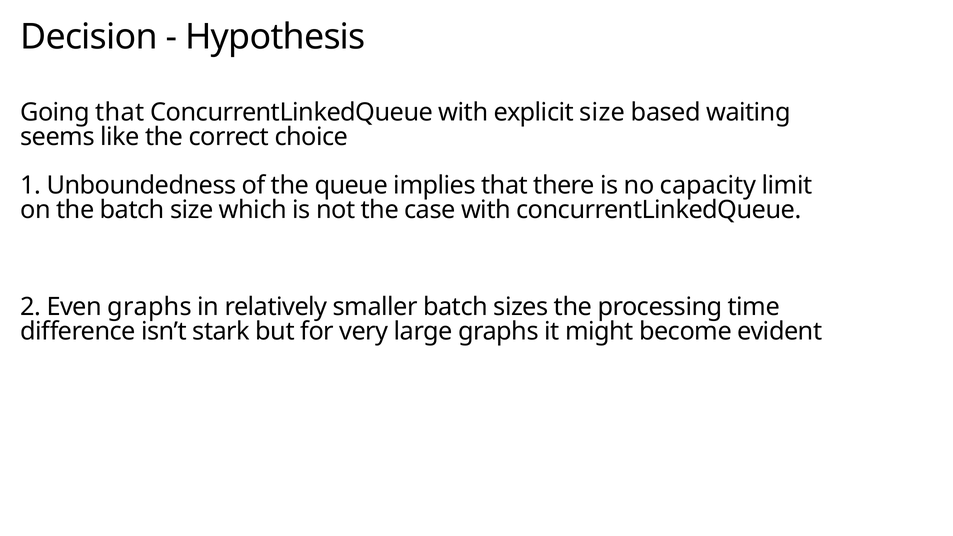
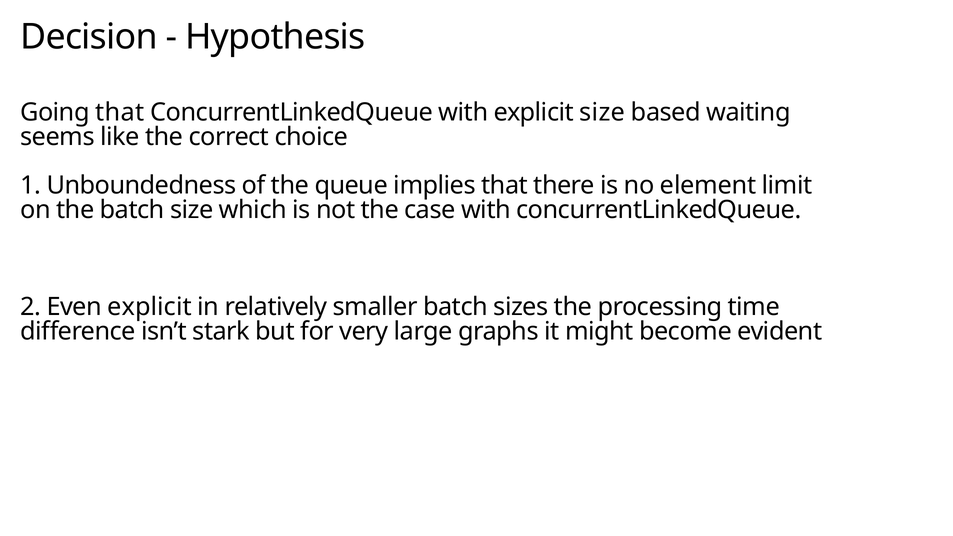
capacity: capacity -> element
Even graphs: graphs -> explicit
